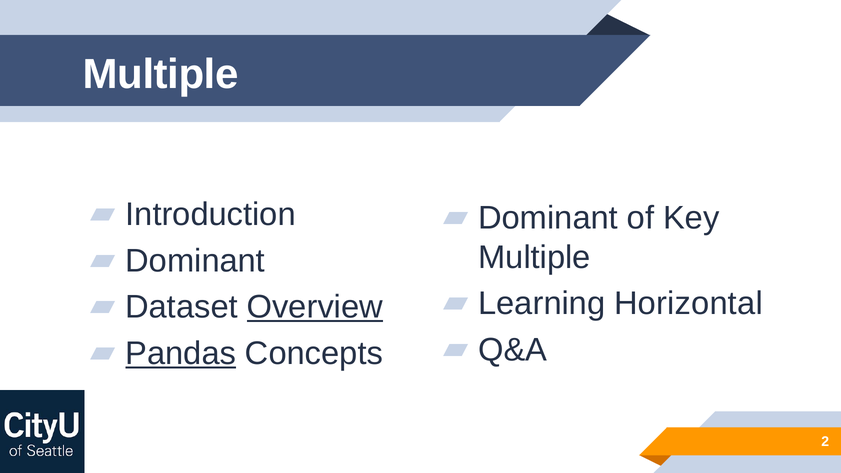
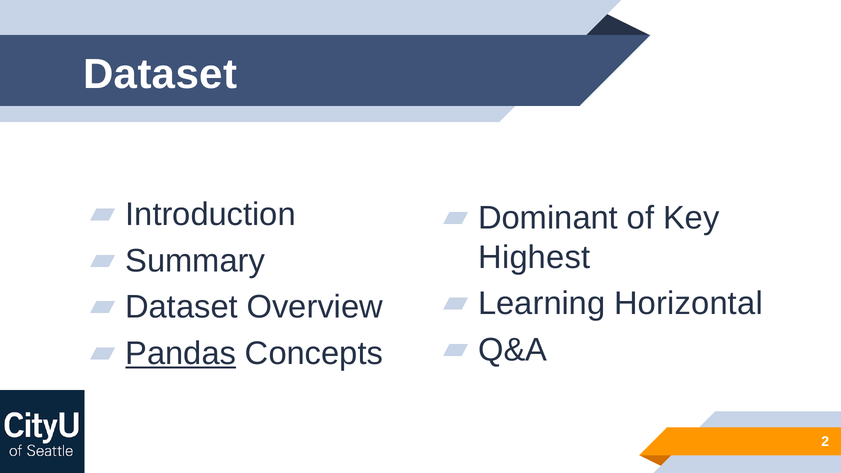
Multiple at (161, 74): Multiple -> Dataset
Multiple at (534, 257): Multiple -> Highest
Dominant at (195, 261): Dominant -> Summary
Overview underline: present -> none
